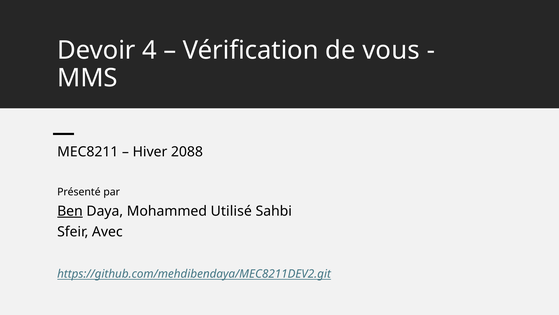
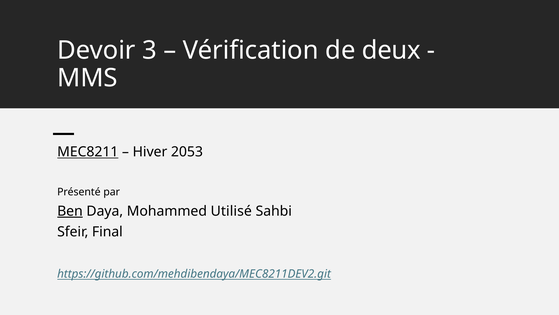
4: 4 -> 3
vous: vous -> deux
MEC8211 underline: none -> present
2088: 2088 -> 2053
Avec: Avec -> Final
